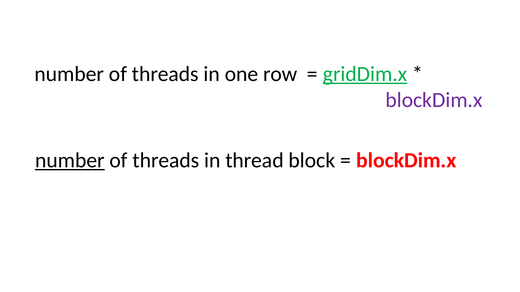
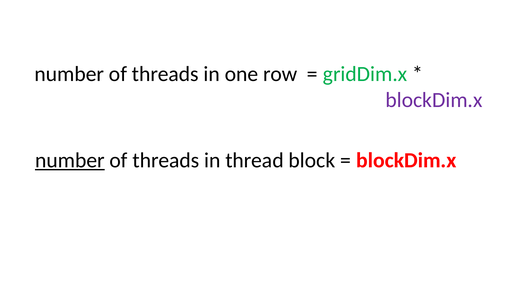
gridDim.x underline: present -> none
